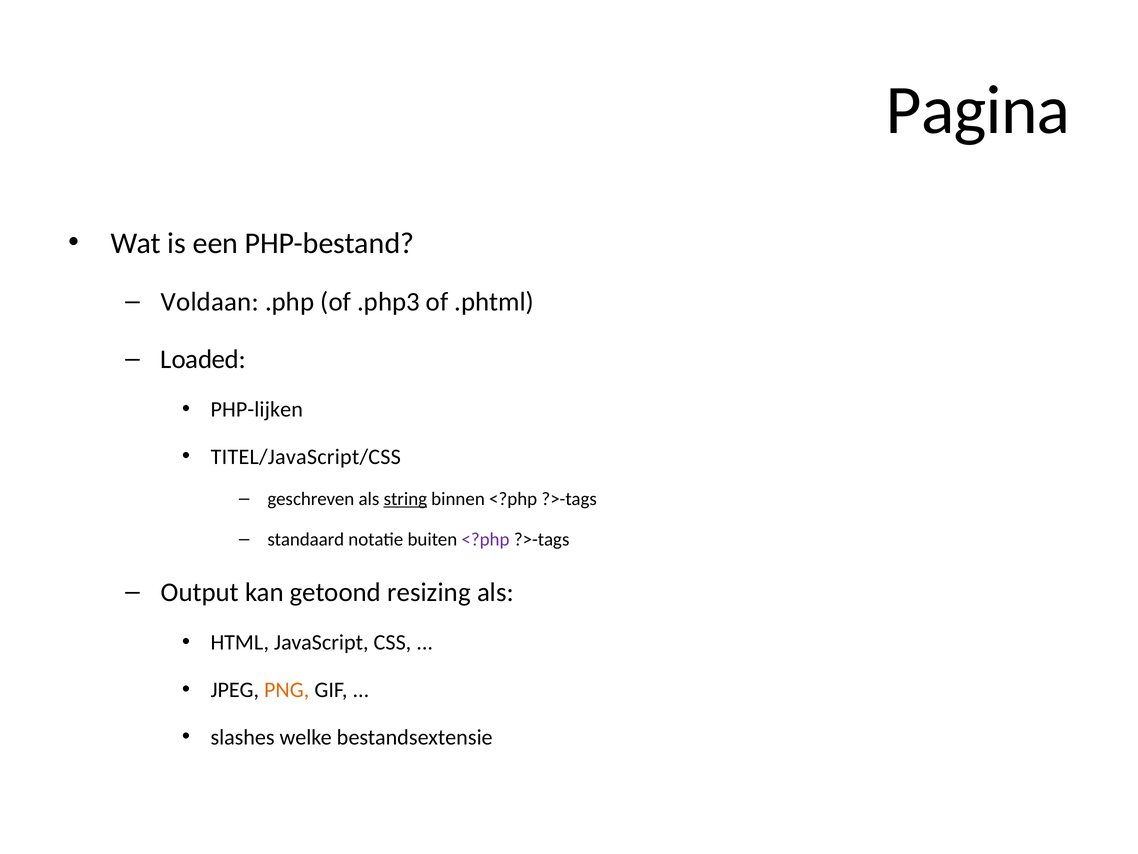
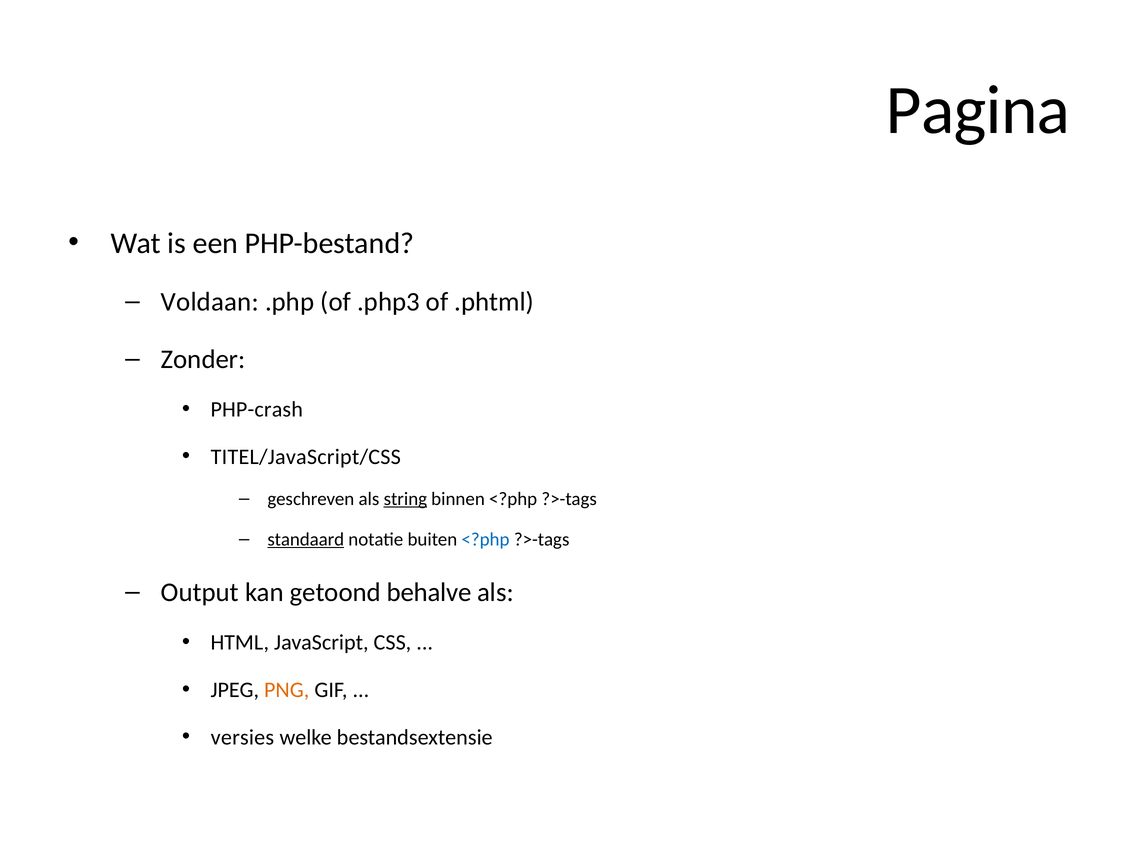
Loaded: Loaded -> Zonder
PHP-lijken: PHP-lijken -> PHP-crash
standaard underline: none -> present
<?php at (485, 539) colour: purple -> blue
resizing: resizing -> behalve
slashes: slashes -> versies
